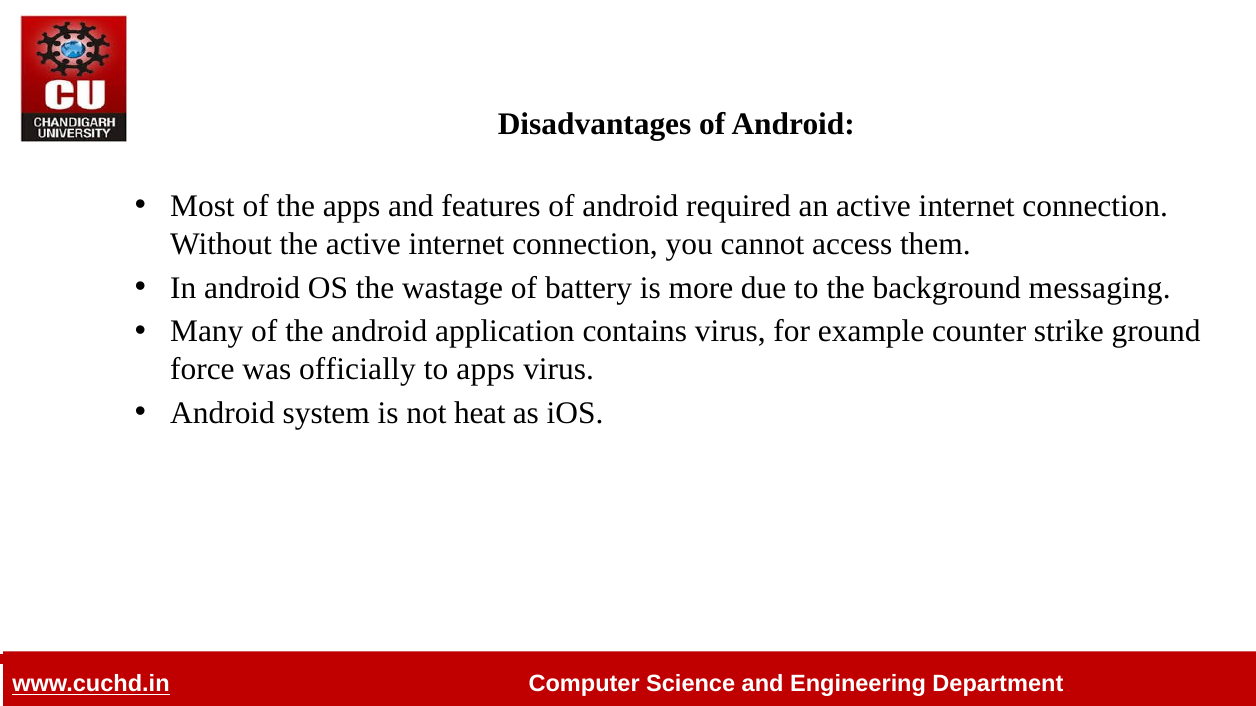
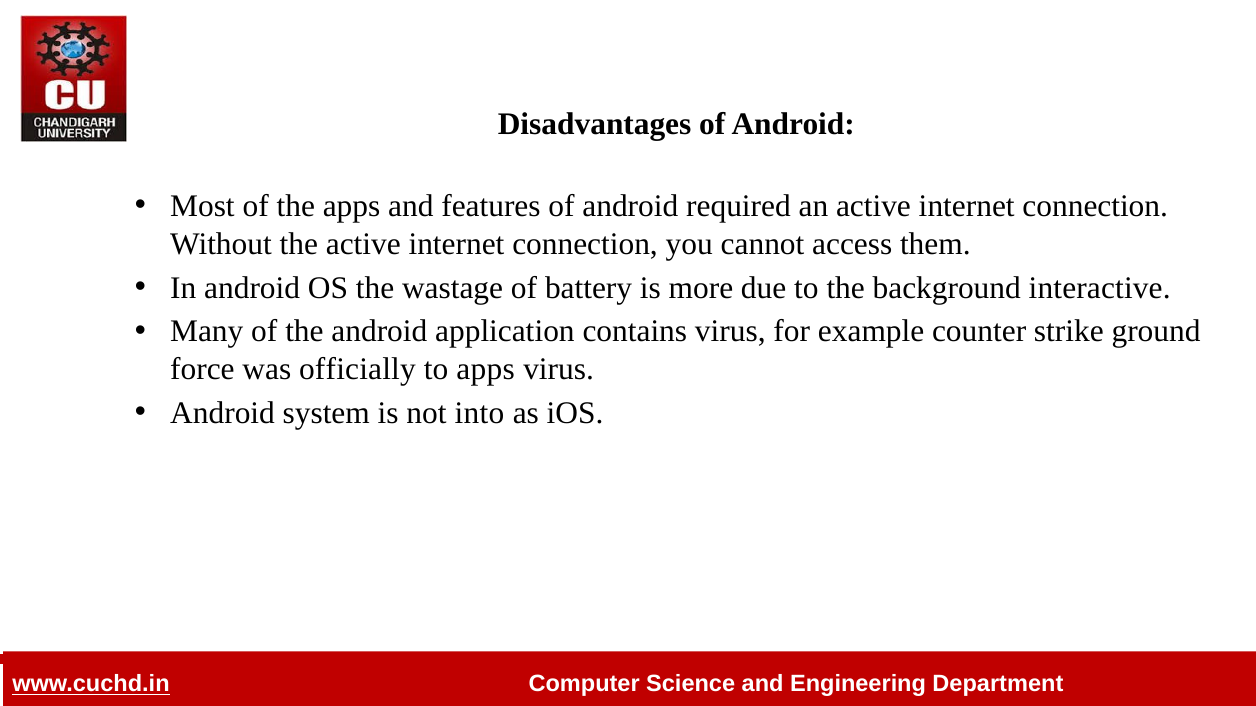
messaging: messaging -> interactive
heat: heat -> into
